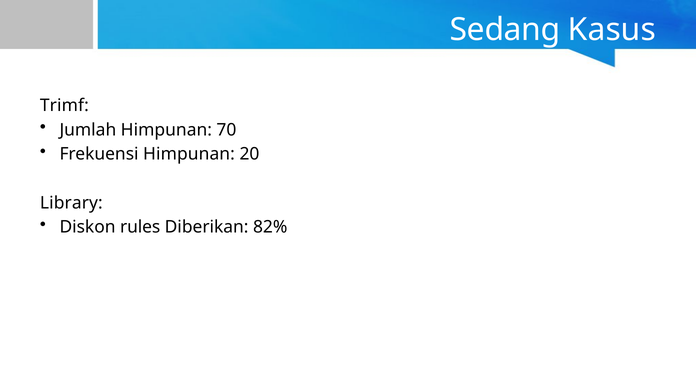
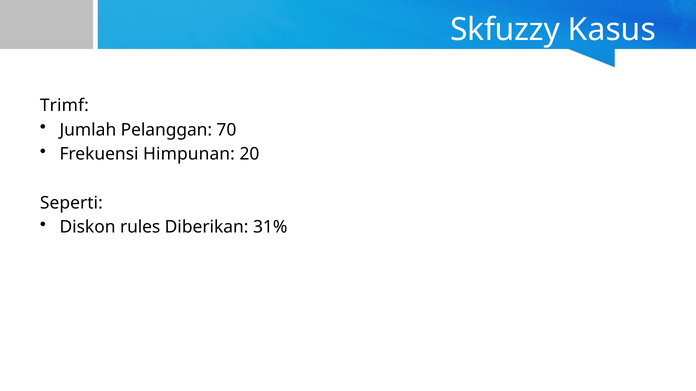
Sedang: Sedang -> Skfuzzy
Jumlah Himpunan: Himpunan -> Pelanggan
Library: Library -> Seperti
82%: 82% -> 31%
